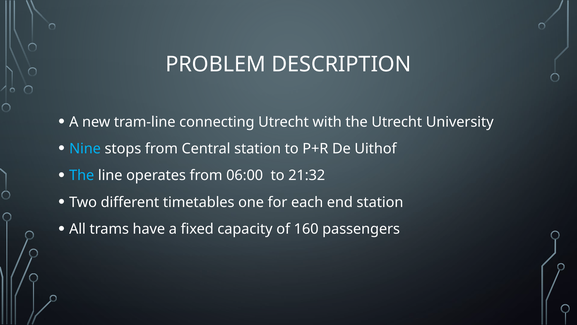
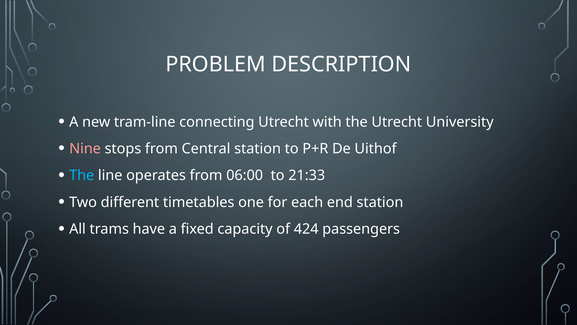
Nine colour: light blue -> pink
21:32: 21:32 -> 21:33
160: 160 -> 424
